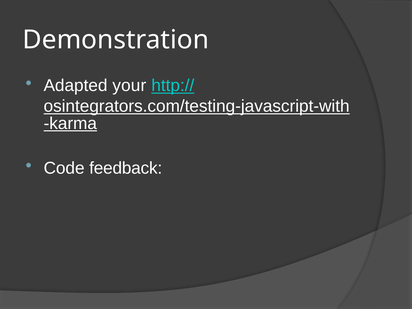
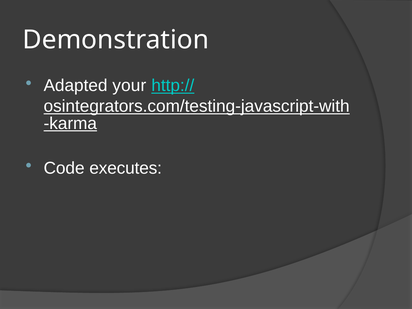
feedback: feedback -> executes
